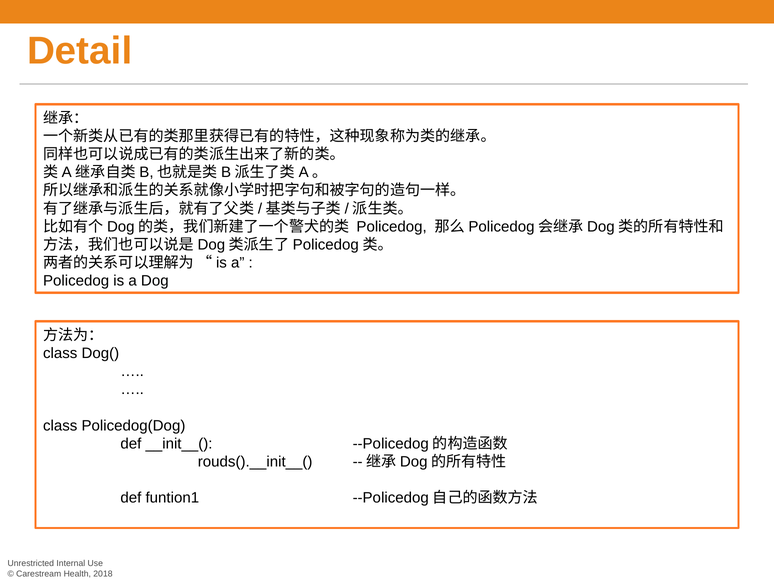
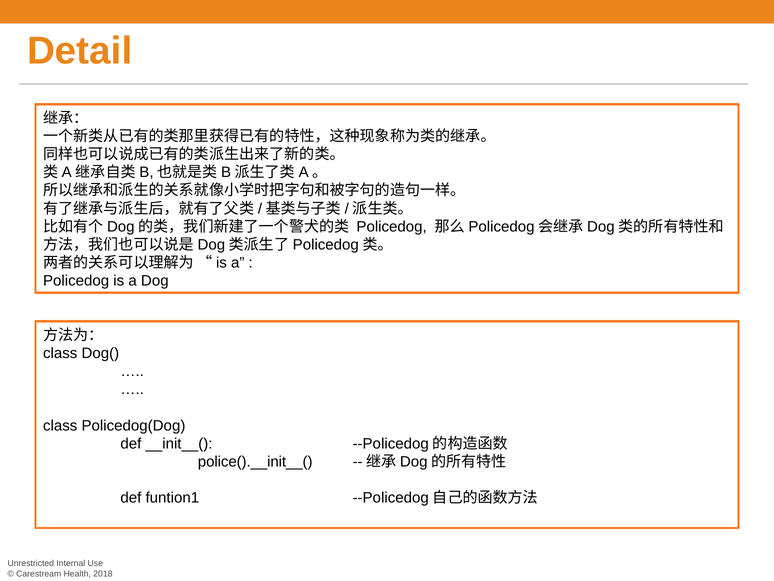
rouds().__init__(: rouds().__init__( -> police().__init__(
